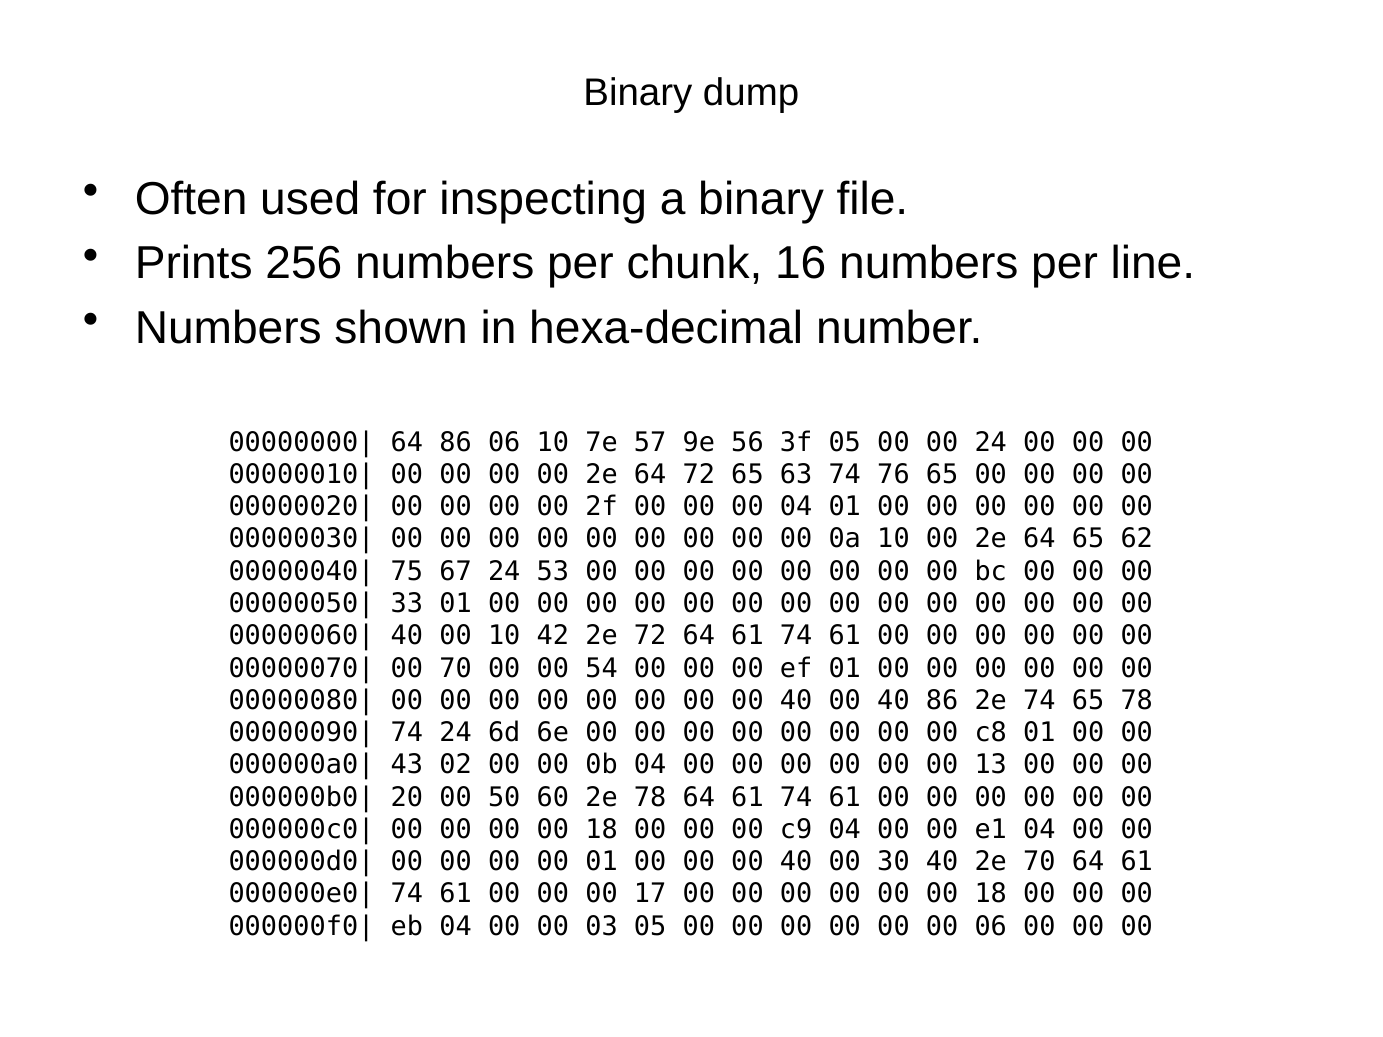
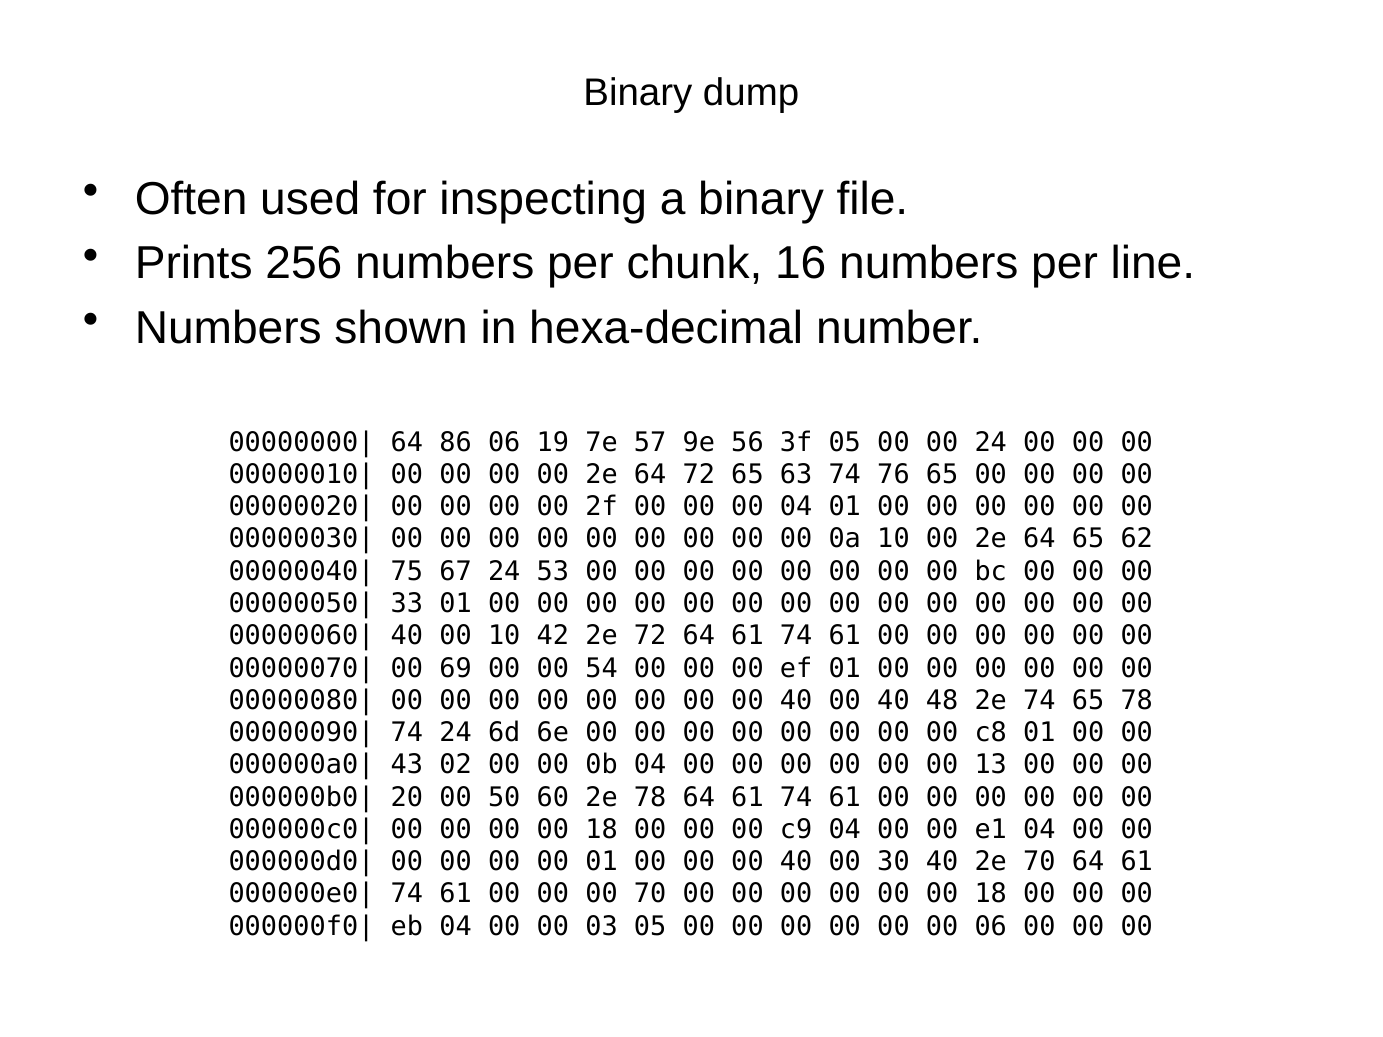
06 10: 10 -> 19
00 70: 70 -> 69
40 86: 86 -> 48
00 17: 17 -> 70
